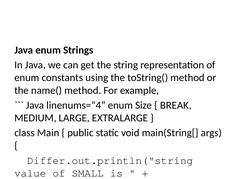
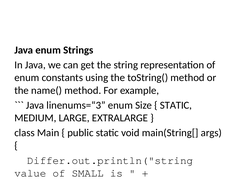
linenums=“4: linenums=“4 -> linenums=“3
BREAK at (176, 105): BREAK -> STATIC
